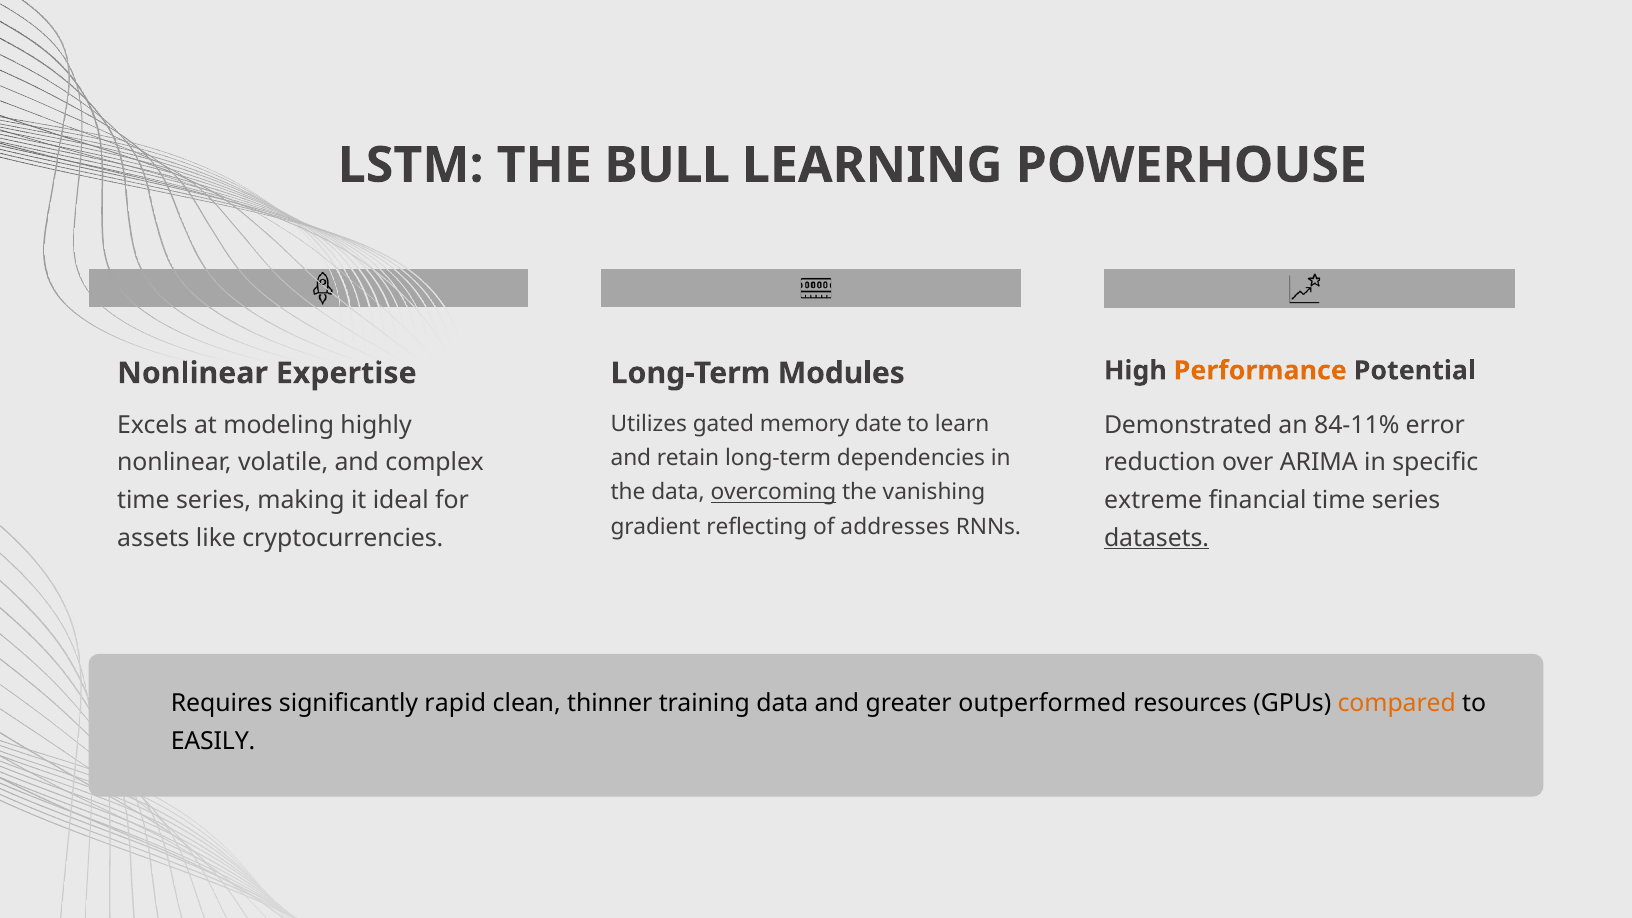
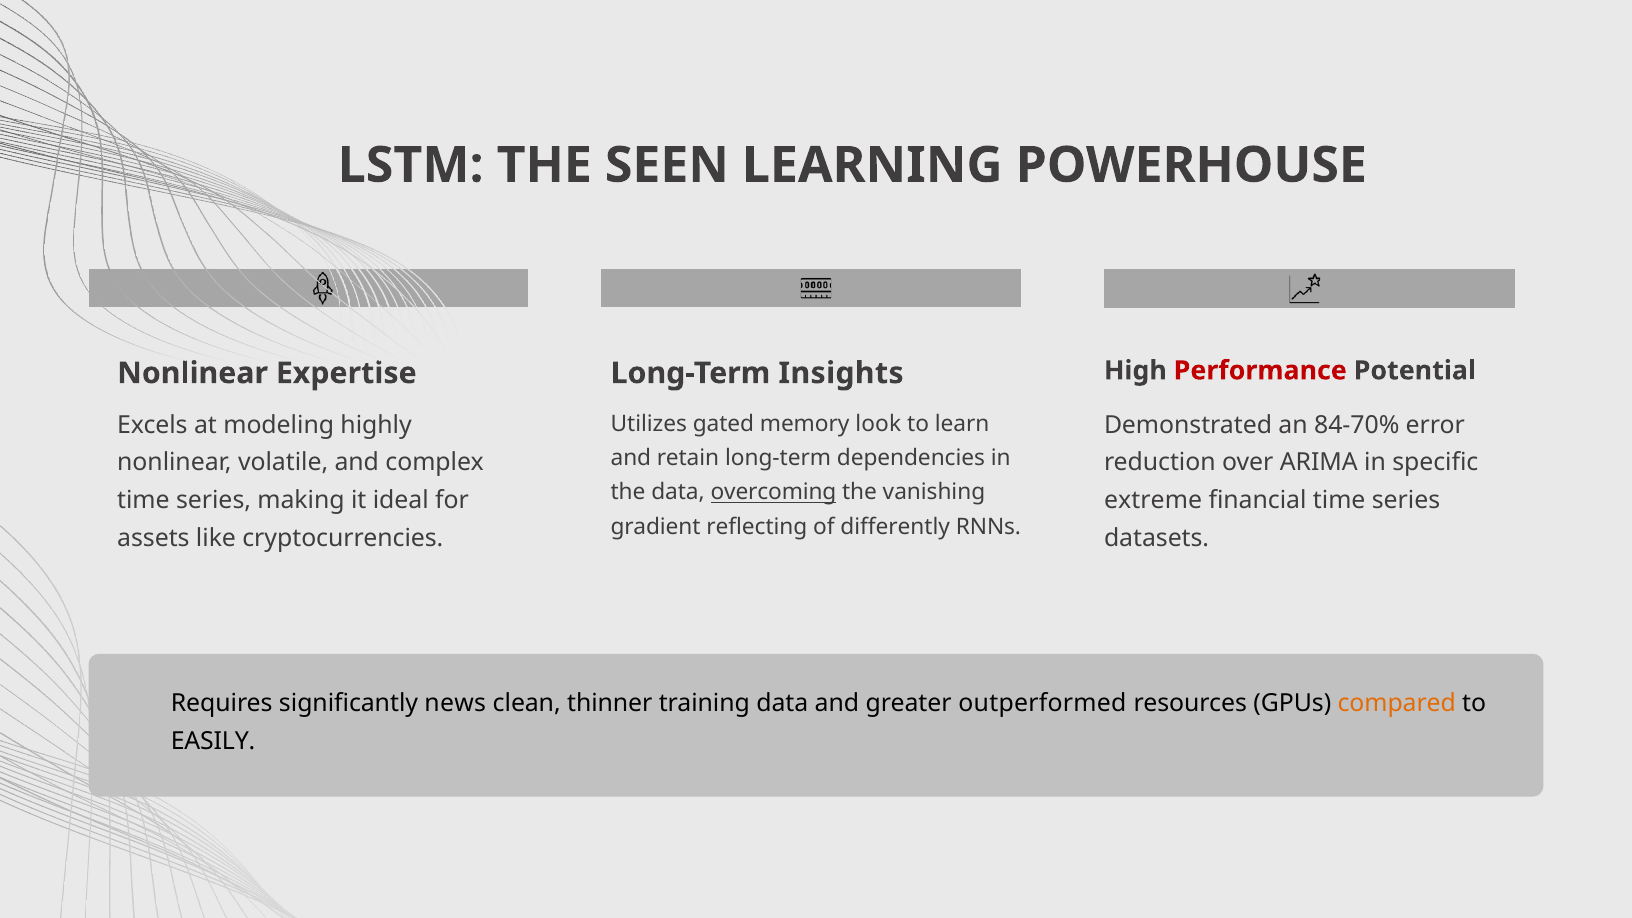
BULL: BULL -> SEEN
Performance colour: orange -> red
Modules: Modules -> Insights
date: date -> look
84-11%: 84-11% -> 84-70%
addresses: addresses -> differently
datasets underline: present -> none
rapid: rapid -> news
